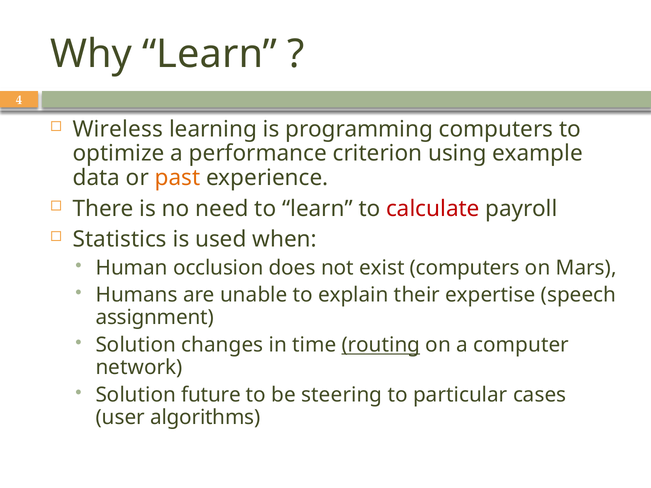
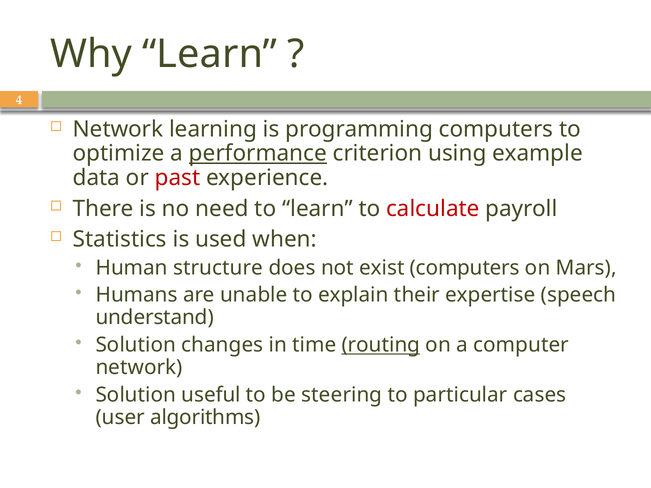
Wireless at (118, 129): Wireless -> Network
performance underline: none -> present
past colour: orange -> red
occlusion: occlusion -> structure
assignment: assignment -> understand
future: future -> useful
